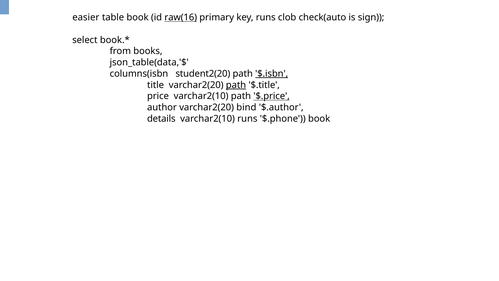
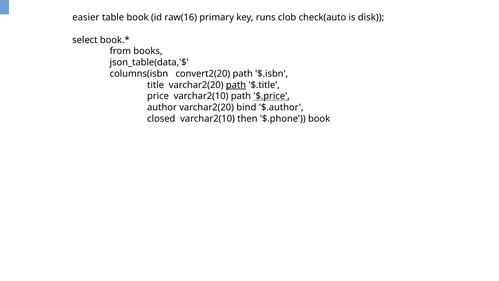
raw(16 underline: present -> none
sign: sign -> disk
student2(20: student2(20 -> convert2(20
$.isbn underline: present -> none
details: details -> closed
varchar2(10 runs: runs -> then
